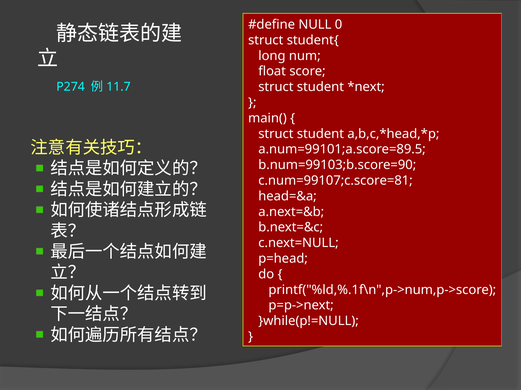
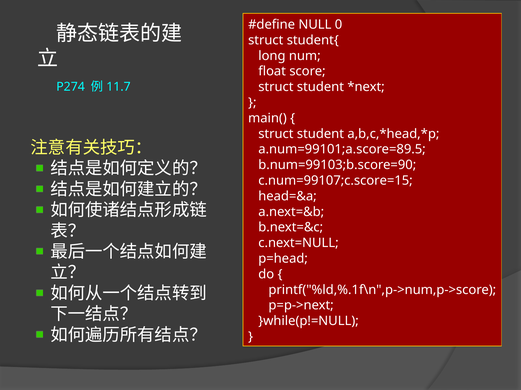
c.num=99107;c.score=81: c.num=99107;c.score=81 -> c.num=99107;c.score=15
